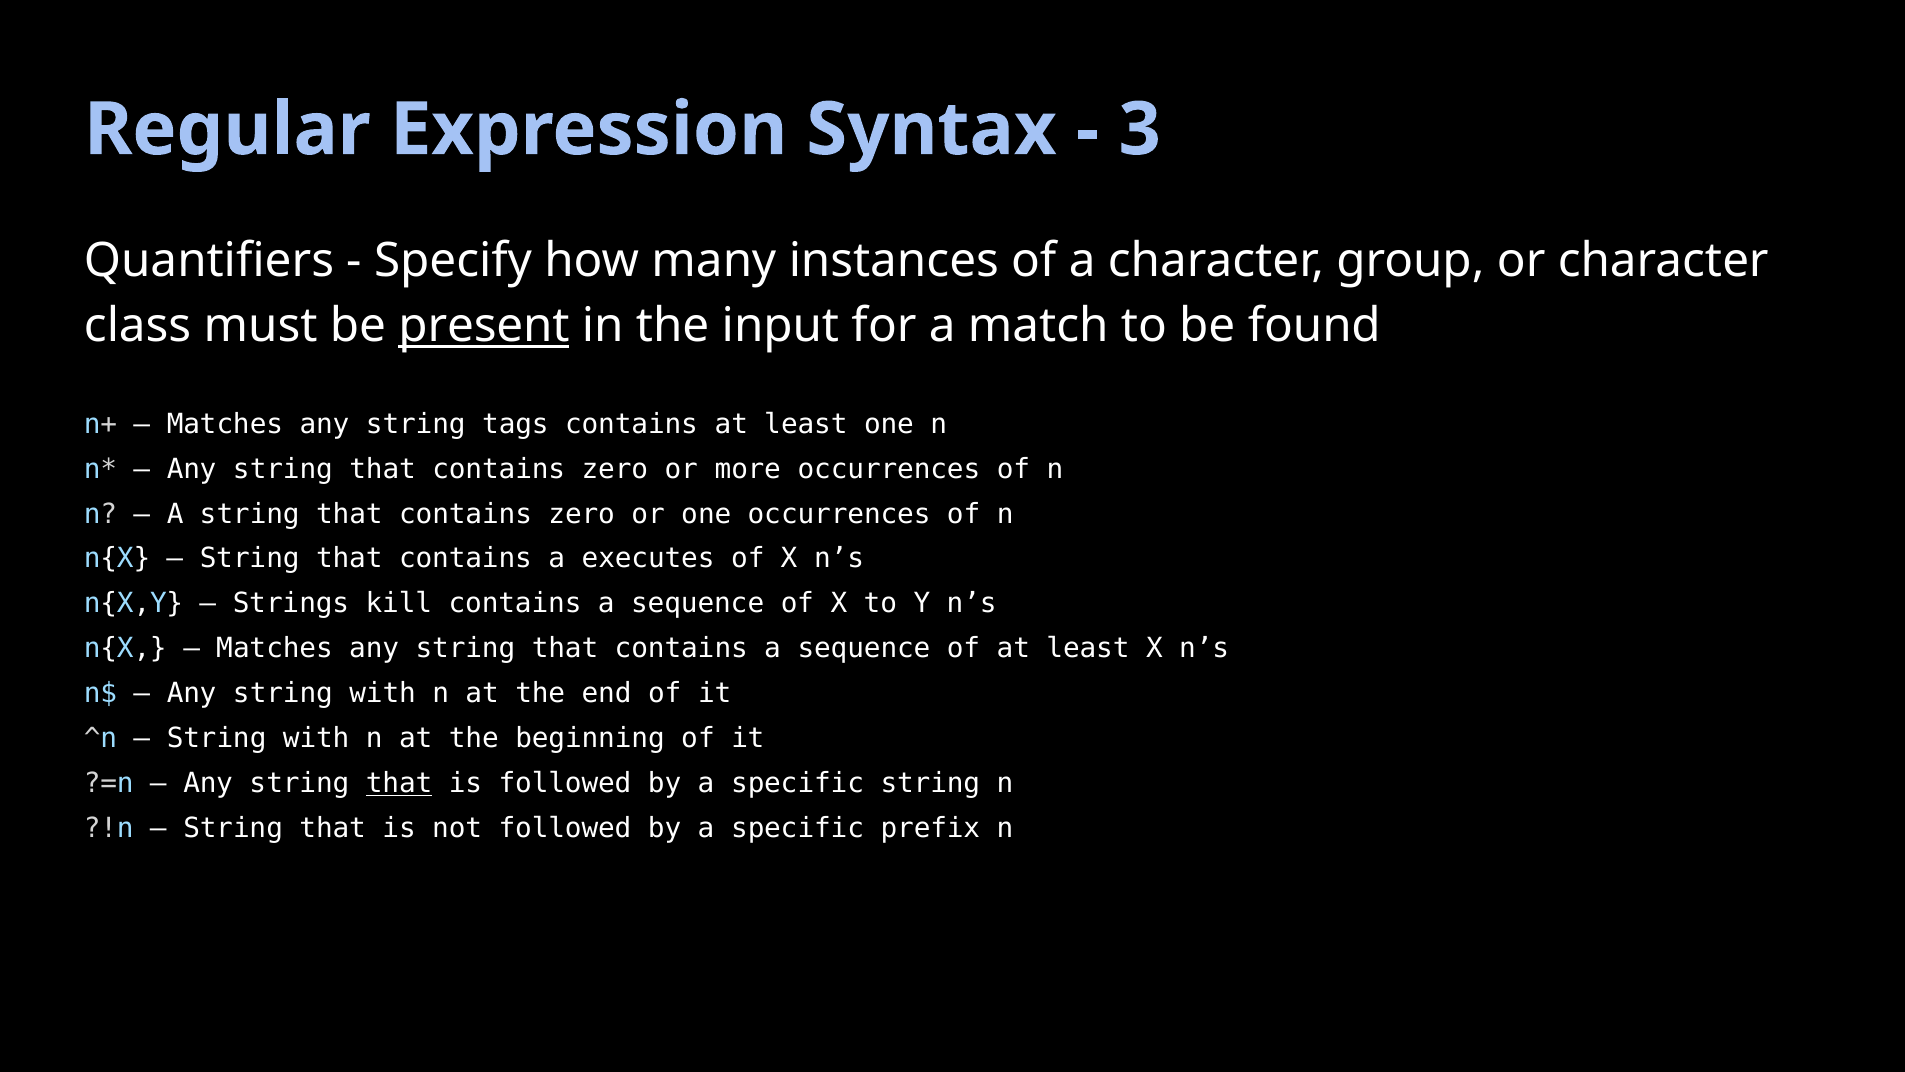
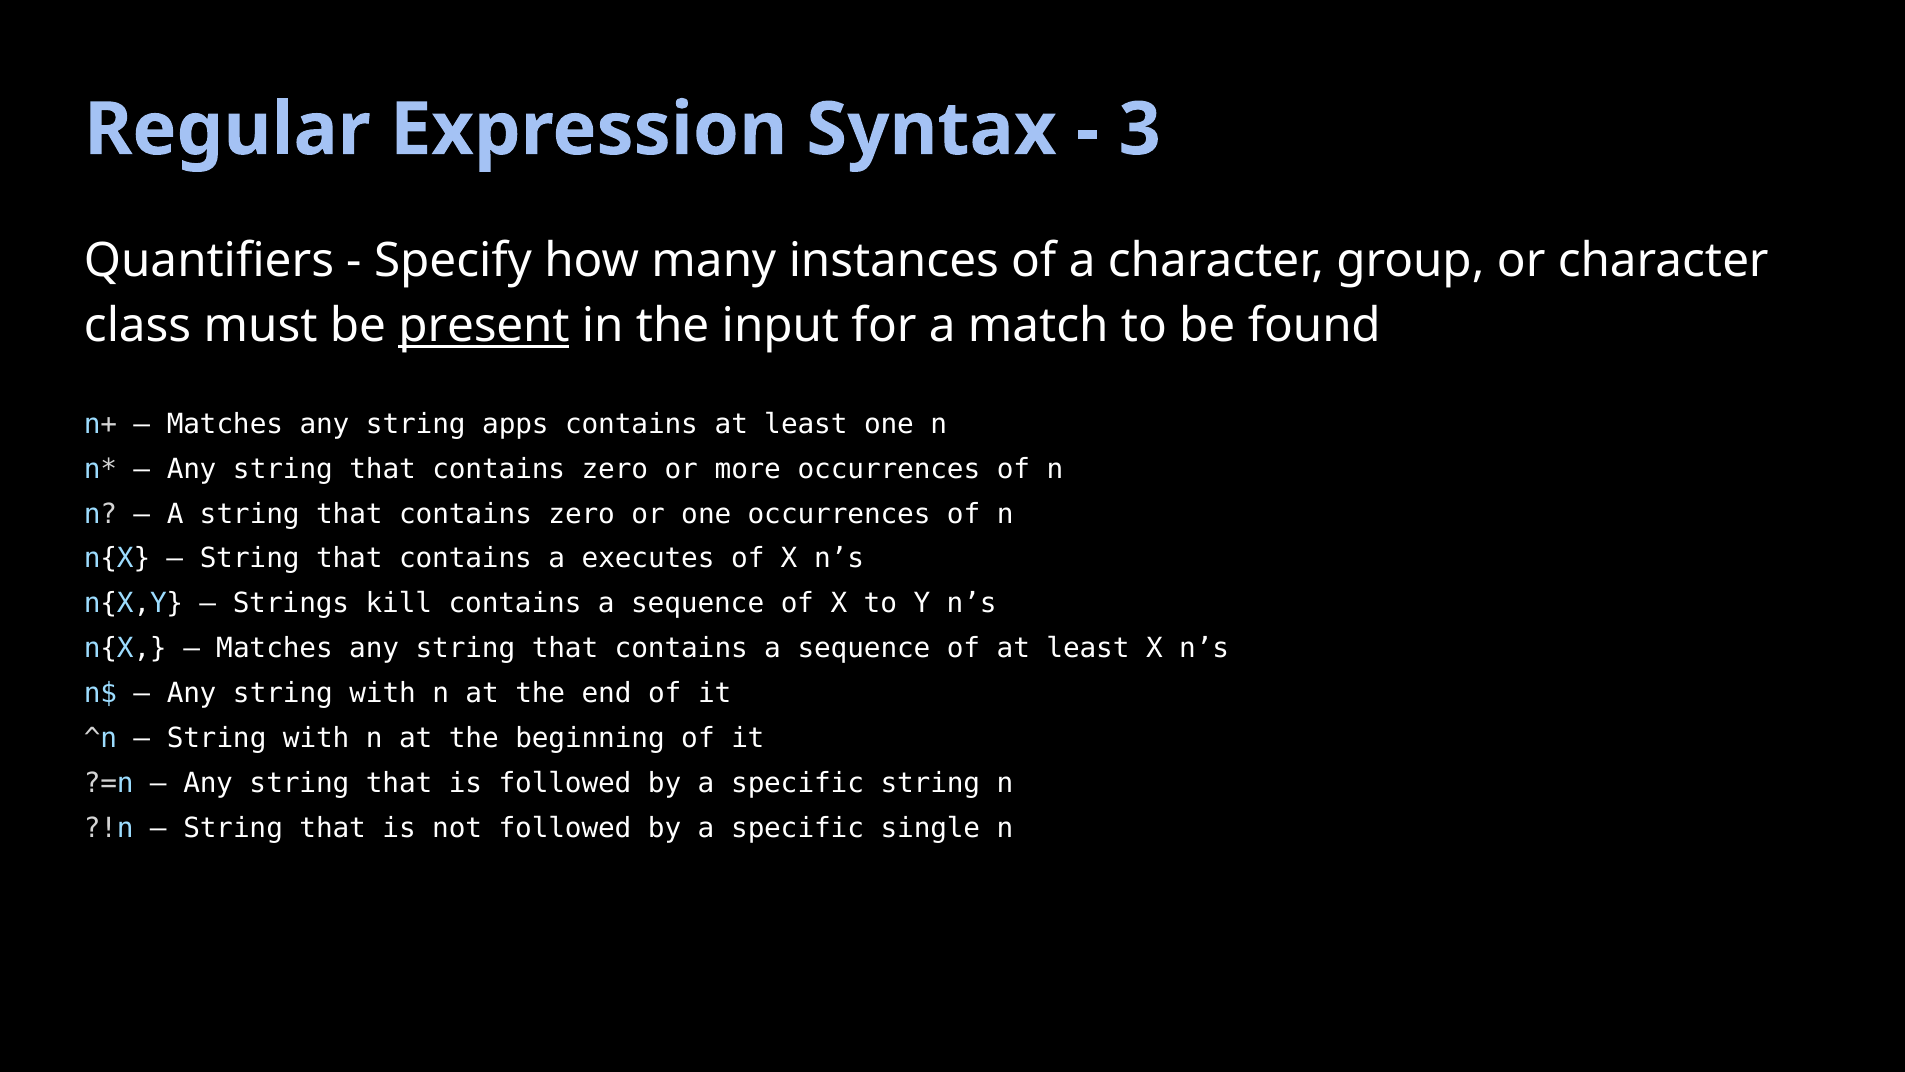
tags: tags -> apps
that at (399, 783) underline: present -> none
prefix: prefix -> single
